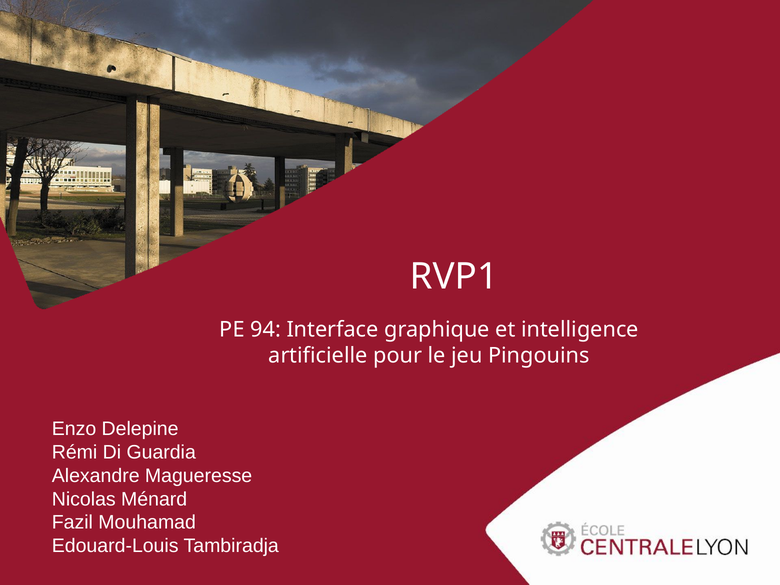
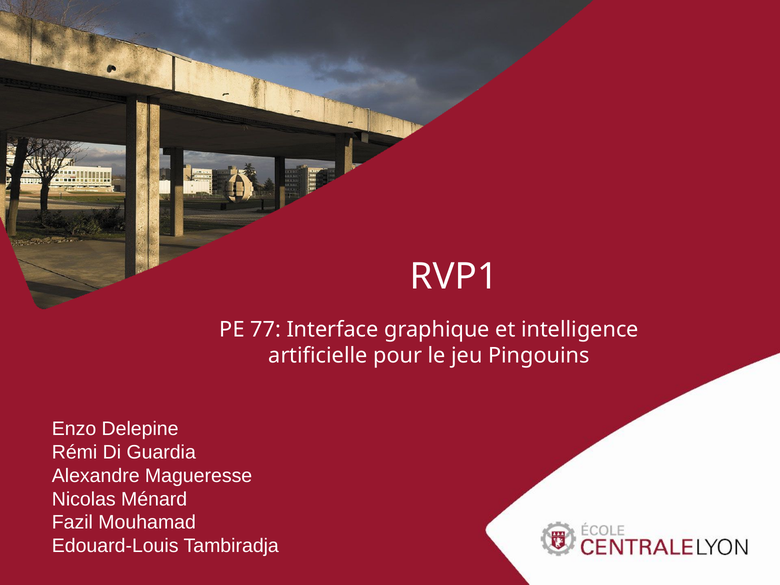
94: 94 -> 77
